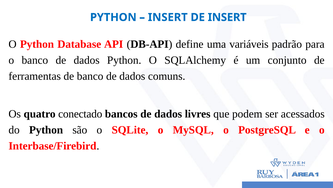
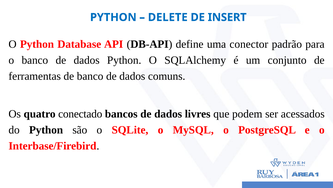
INSERT at (168, 17): INSERT -> DELETE
variáveis: variáveis -> conector
